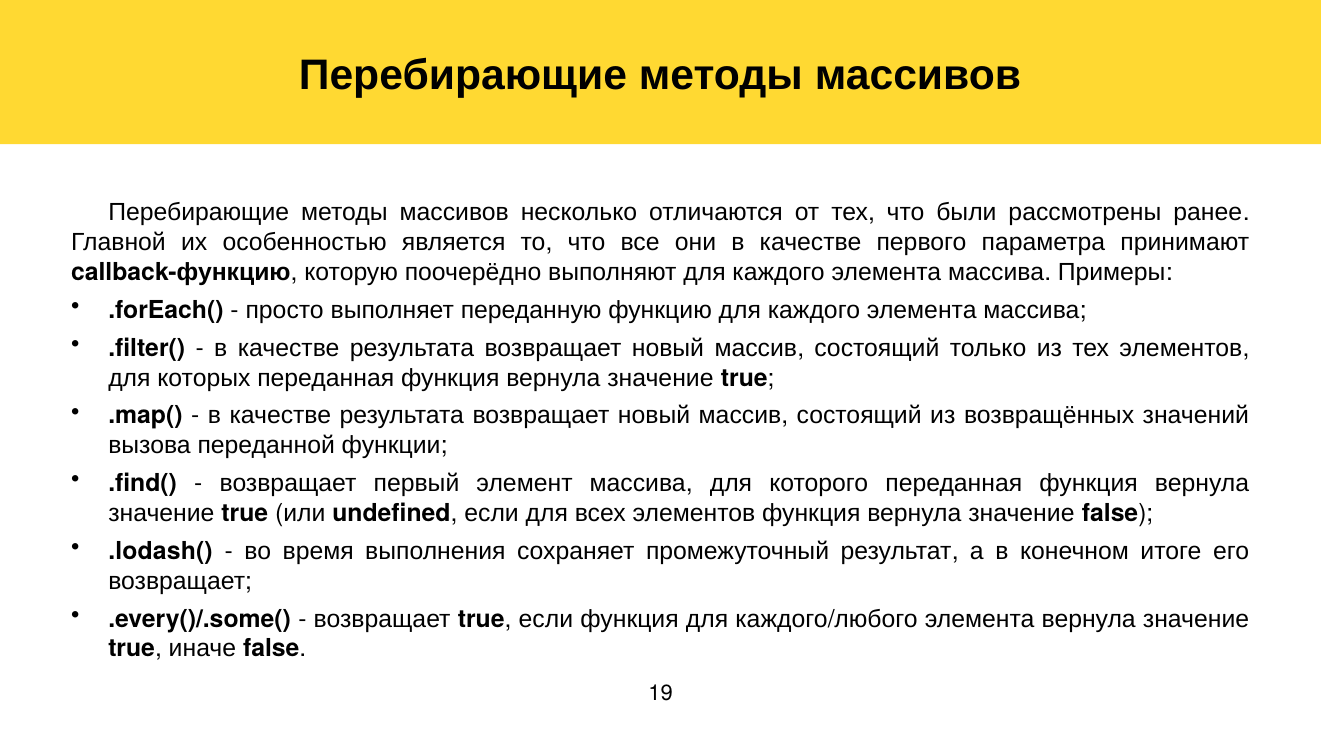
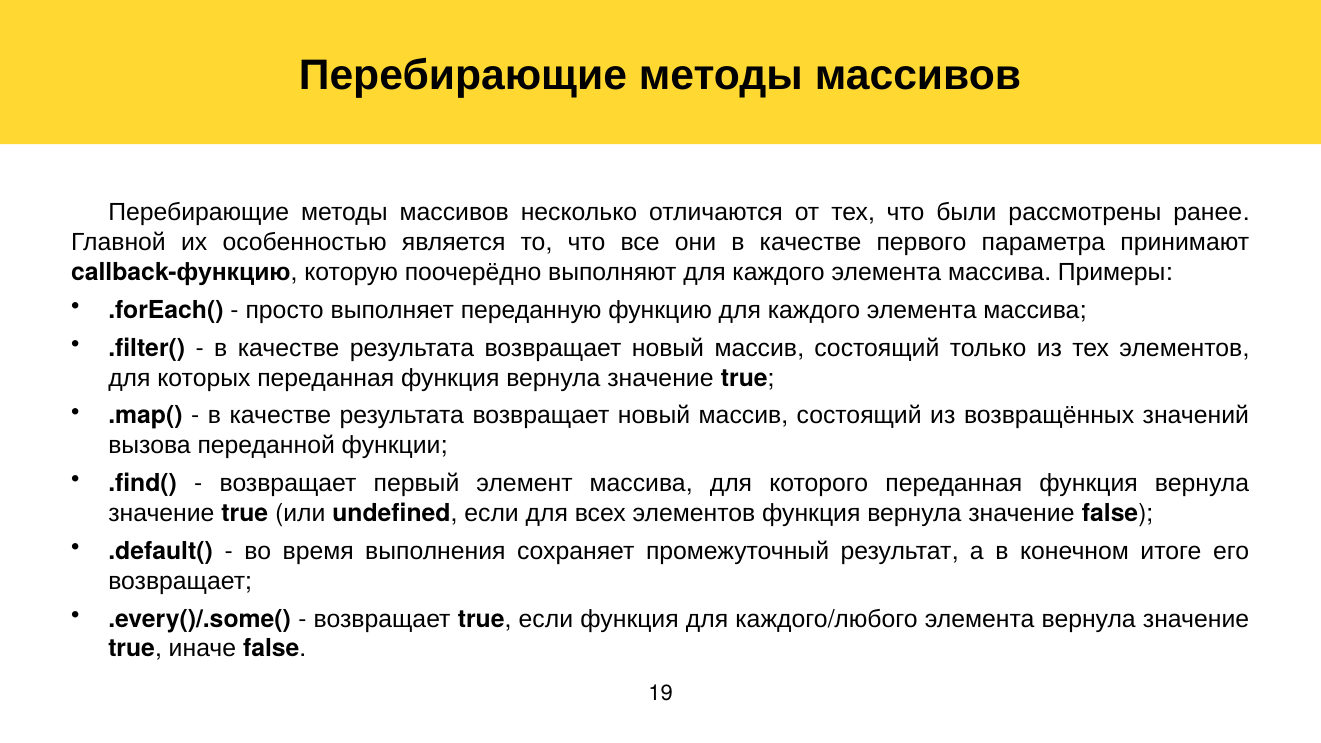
.lodash(: .lodash( -> .default(
